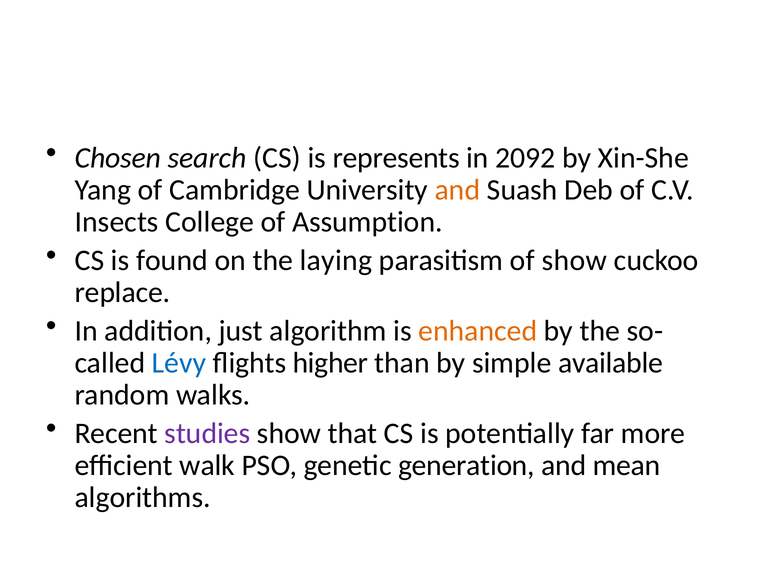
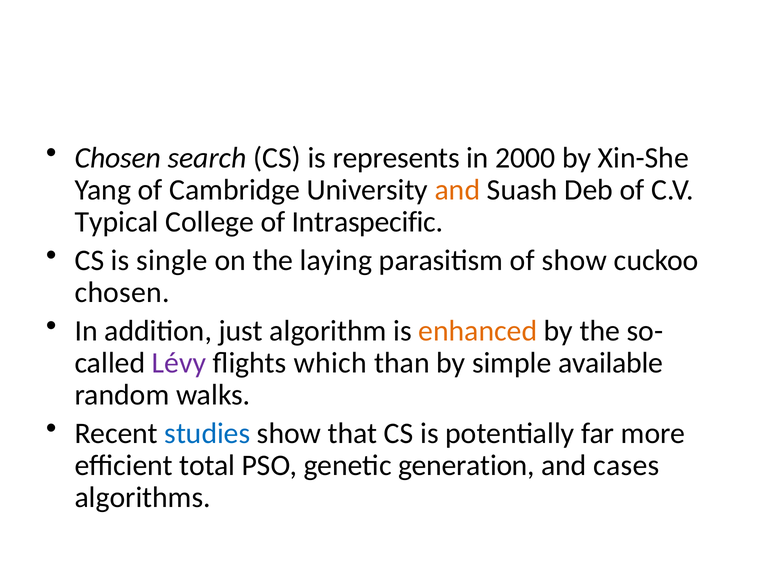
2092: 2092 -> 2000
Insects: Insects -> Typical
Assumption: Assumption -> Intraspecific
found: found -> single
replace at (122, 293): replace -> chosen
Lévy colour: blue -> purple
higher: higher -> which
studies colour: purple -> blue
walk: walk -> total
mean: mean -> cases
